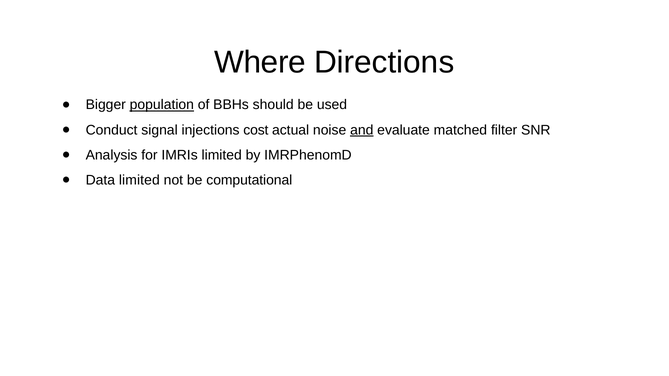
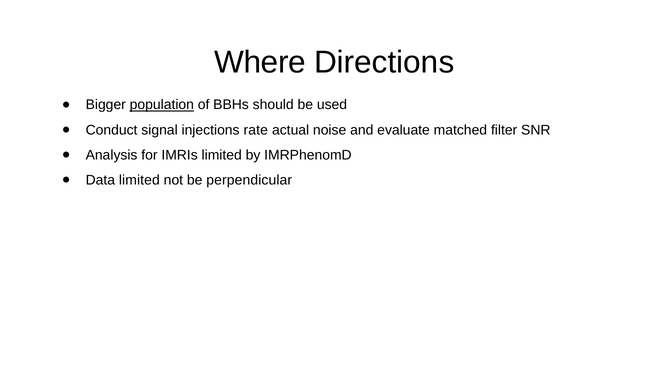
cost: cost -> rate
and underline: present -> none
computational: computational -> perpendicular
